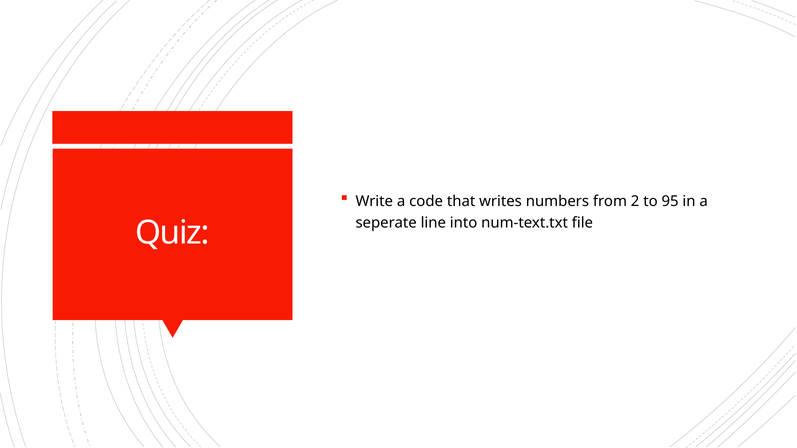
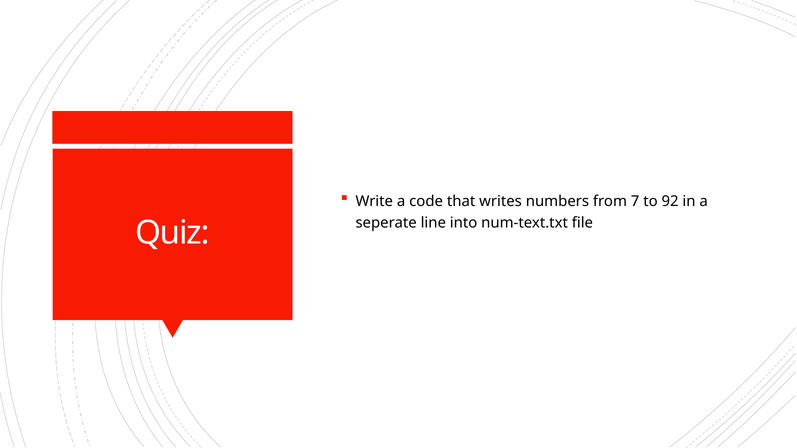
2: 2 -> 7
95: 95 -> 92
